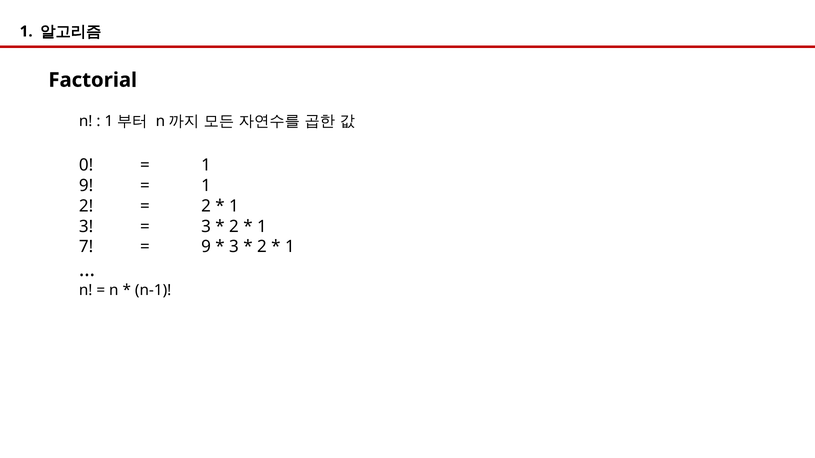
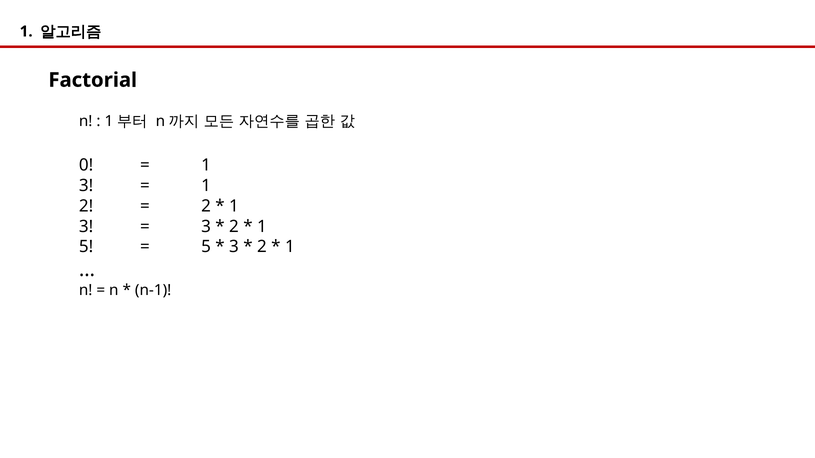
9 at (86, 186): 9 -> 3
7 at (86, 247): 7 -> 5
9 at (206, 247): 9 -> 5
